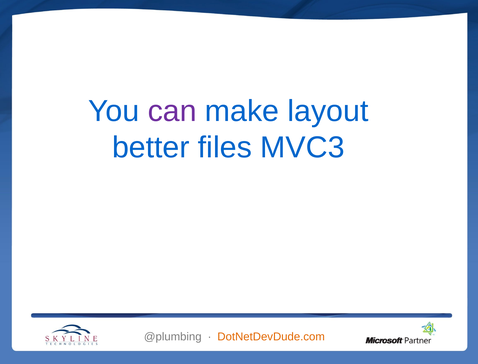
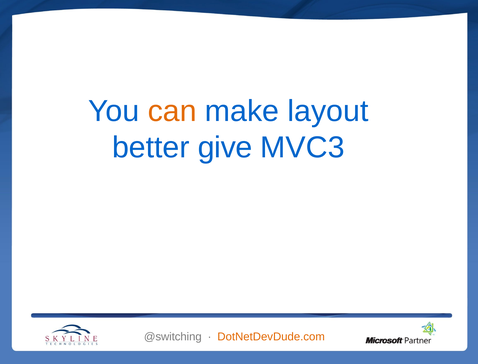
can colour: purple -> orange
files: files -> give
@plumbing: @plumbing -> @switching
